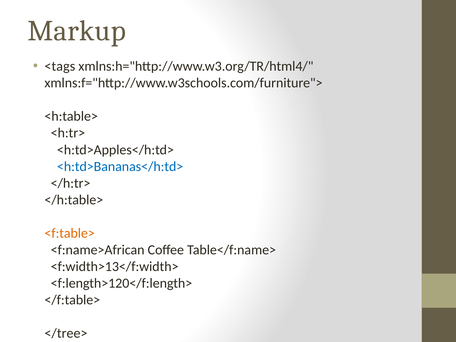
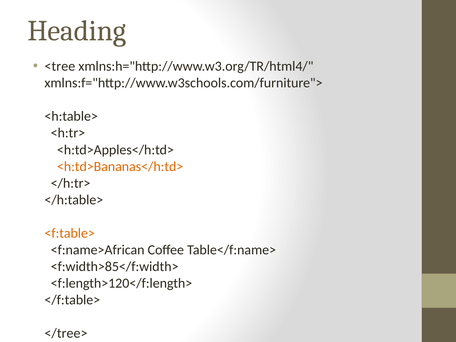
Markup: Markup -> Heading
<tags: <tags -> <tree
<h:td>Bananas</h:td> colour: blue -> orange
<f:width>13</f:width>: <f:width>13</f:width> -> <f:width>85</f:width>
